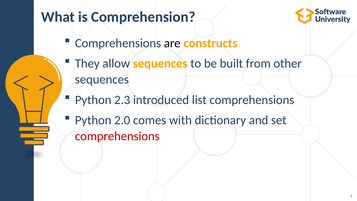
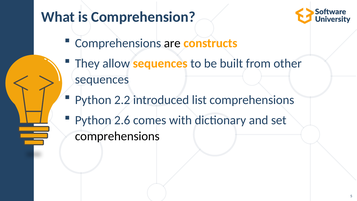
2.3: 2.3 -> 2.2
2.0: 2.0 -> 2.6
comprehensions at (117, 136) colour: red -> black
